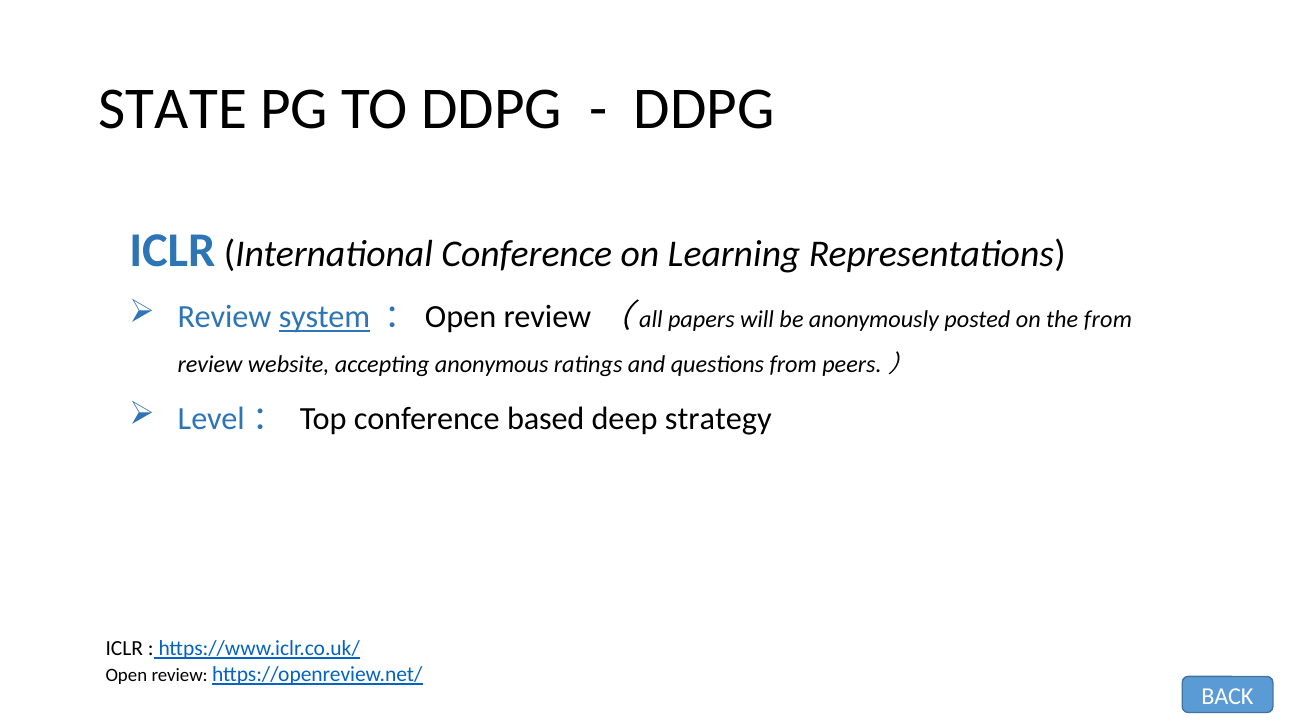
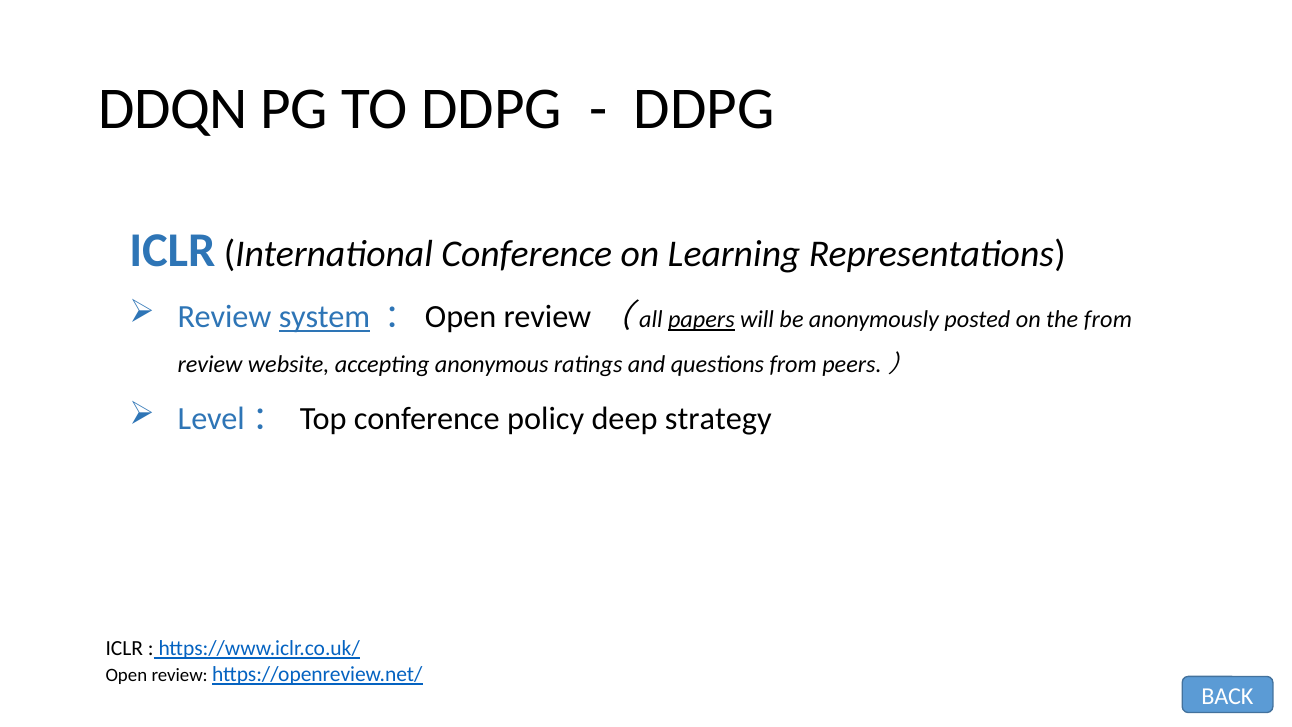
STATE: STATE -> DDQN
papers underline: none -> present
based: based -> policy
